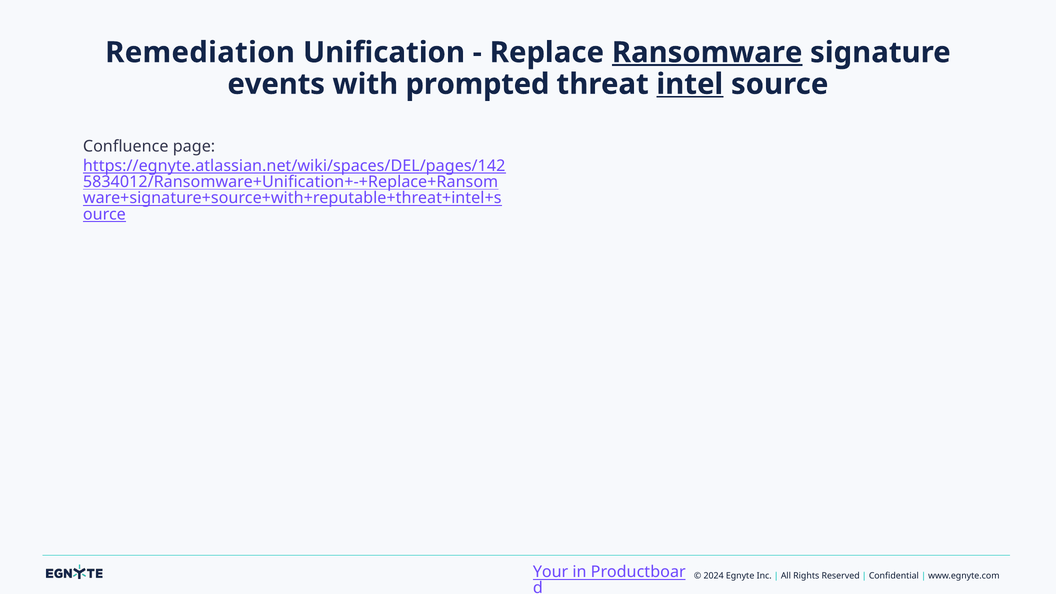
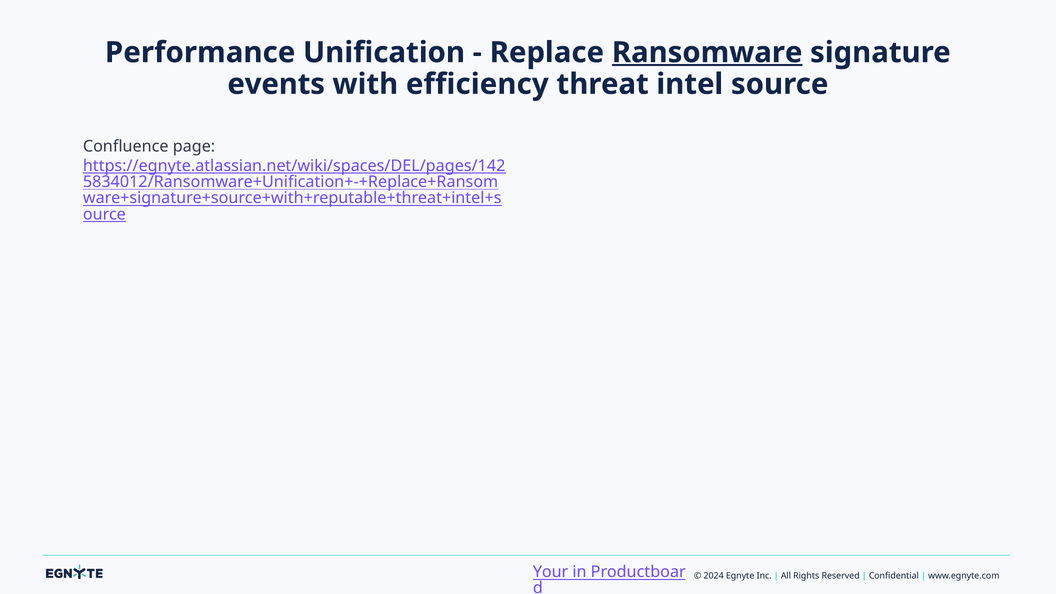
Remediation: Remediation -> Performance
prompted: prompted -> efficiency
intel underline: present -> none
